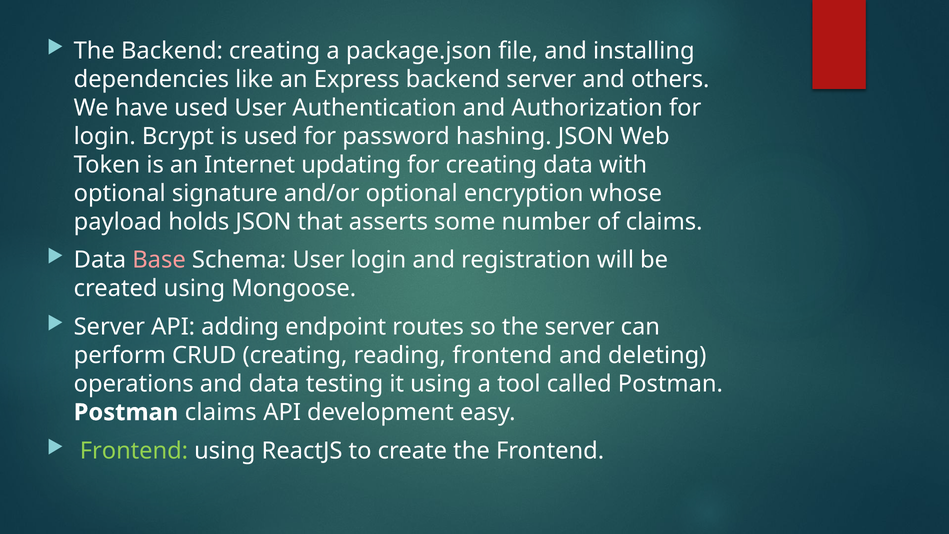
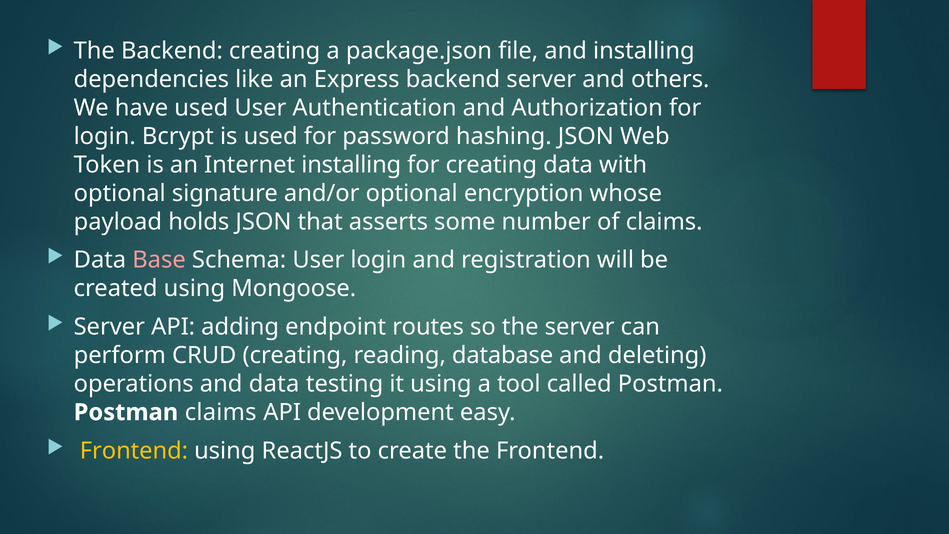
Internet updating: updating -> installing
reading frontend: frontend -> database
Frontend at (134, 451) colour: light green -> yellow
